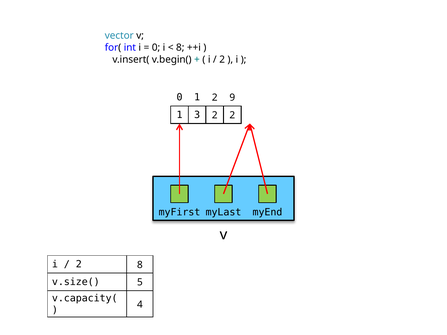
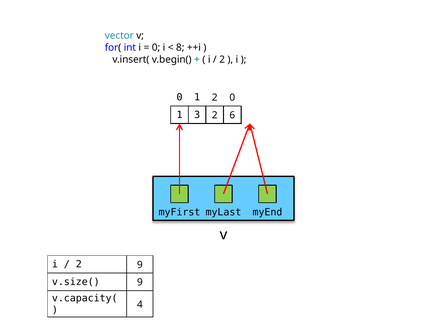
2 9: 9 -> 0
2 2: 2 -> 6
2 8: 8 -> 9
v.size( 5: 5 -> 9
